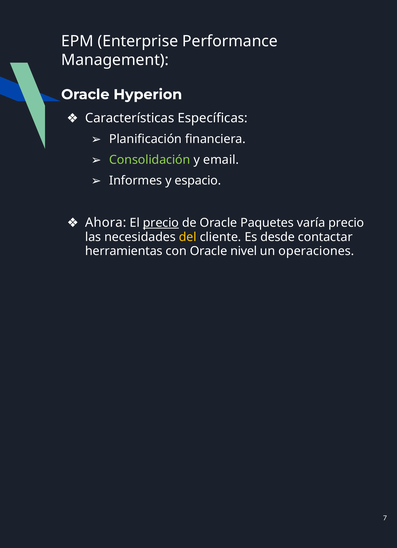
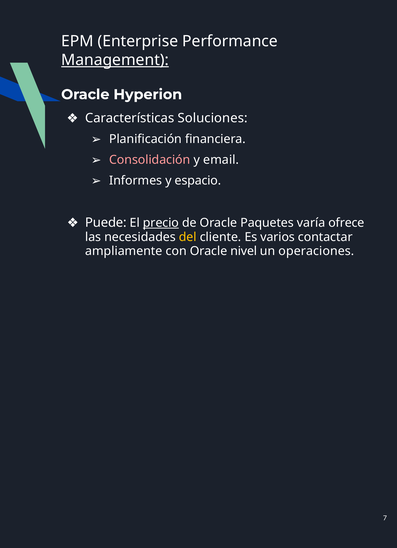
Management underline: none -> present
Específicas: Específicas -> Soluciones
Consolidación colour: light green -> pink
Ahora: Ahora -> Puede
varía precio: precio -> ofrece
desde: desde -> varios
herramientas: herramientas -> ampliamente
